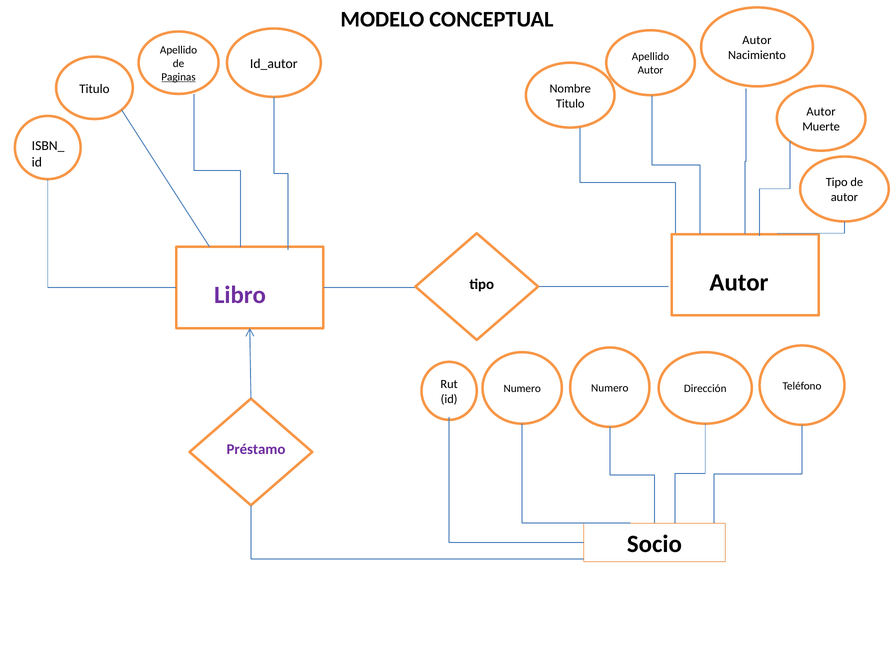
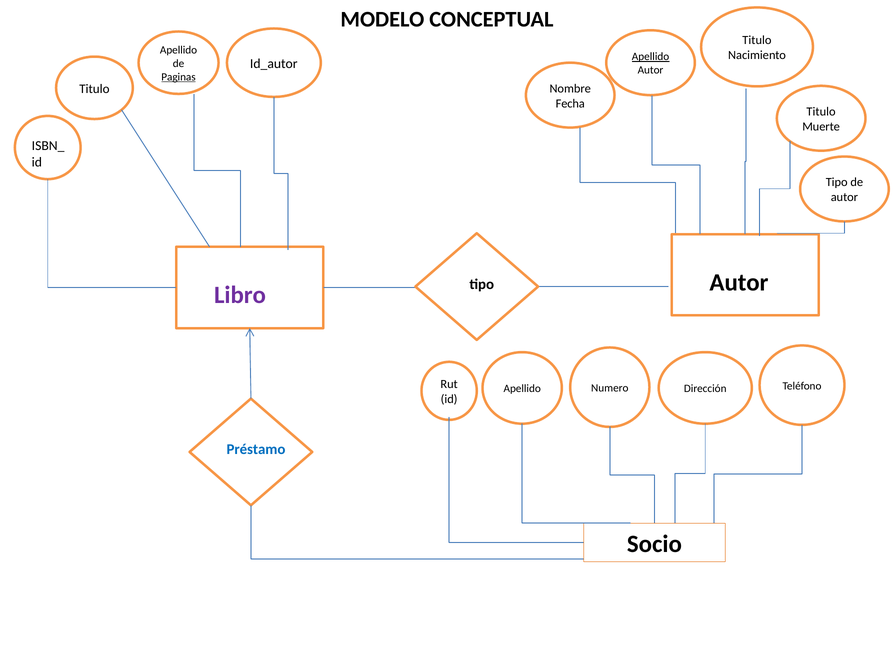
Autor at (757, 40): Autor -> Titulo
Apellido at (651, 57) underline: none -> present
Titulo at (570, 103): Titulo -> Fecha
Autor at (821, 112): Autor -> Titulo
Numero at (522, 389): Numero -> Apellido
Préstamo colour: purple -> blue
